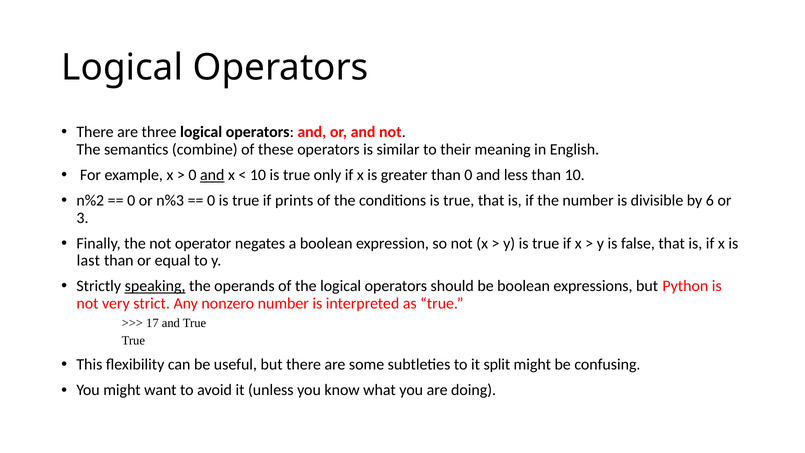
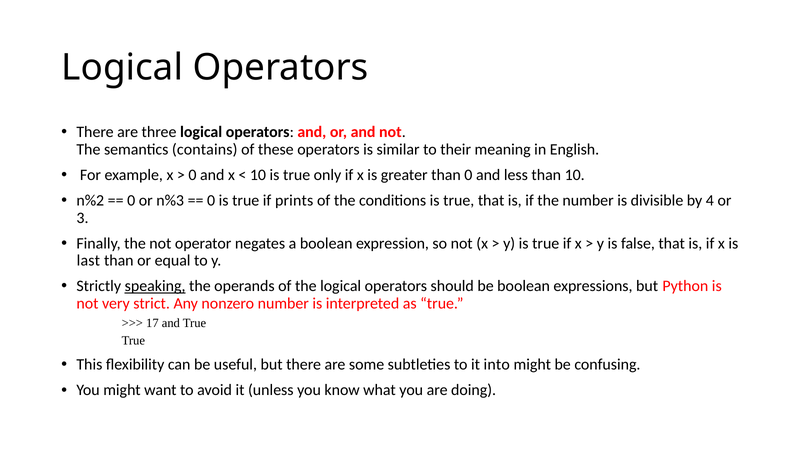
combine: combine -> contains
and at (212, 175) underline: present -> none
6: 6 -> 4
split: split -> into
